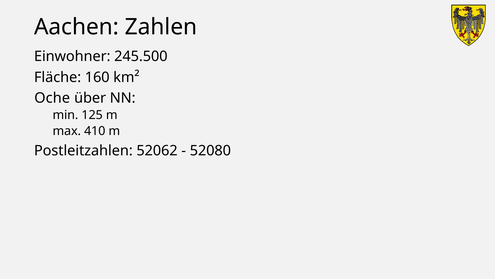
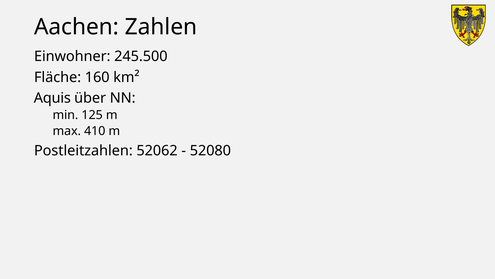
Oche: Oche -> Aquis
